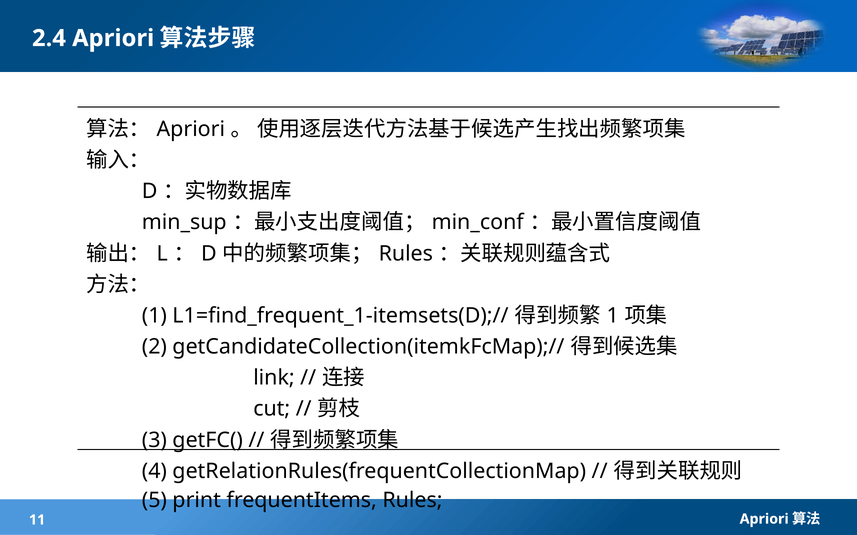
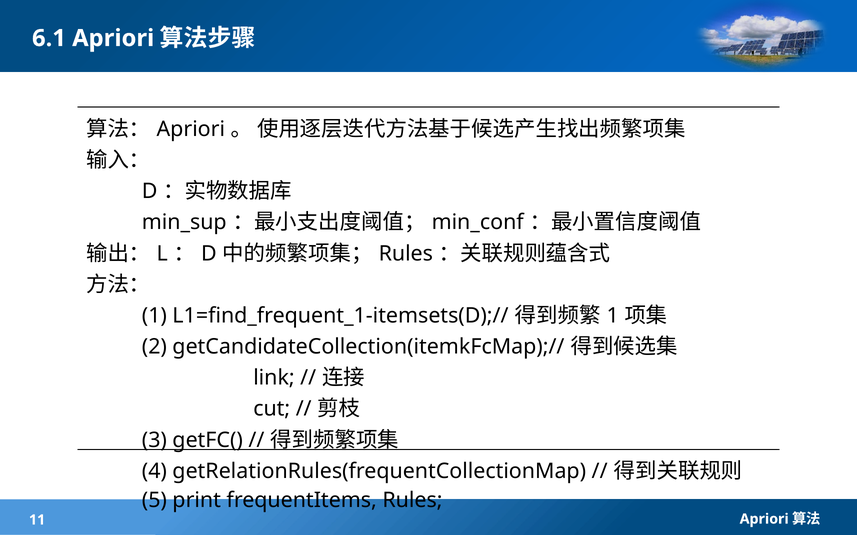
2.4: 2.4 -> 6.1
